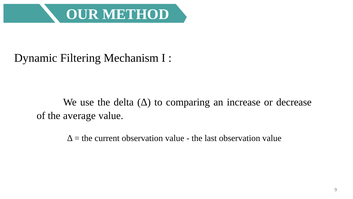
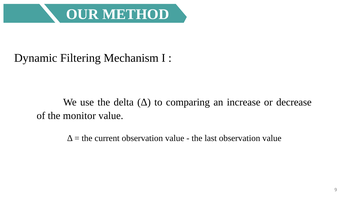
average: average -> monitor
